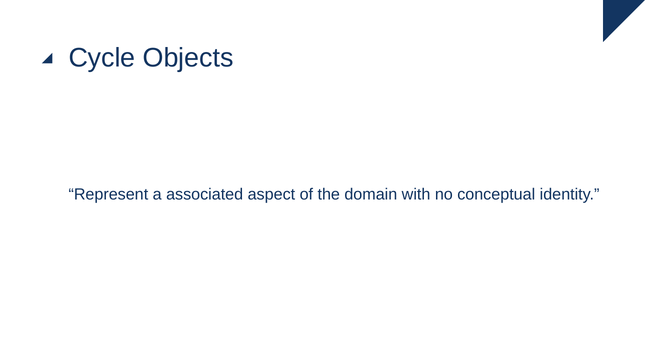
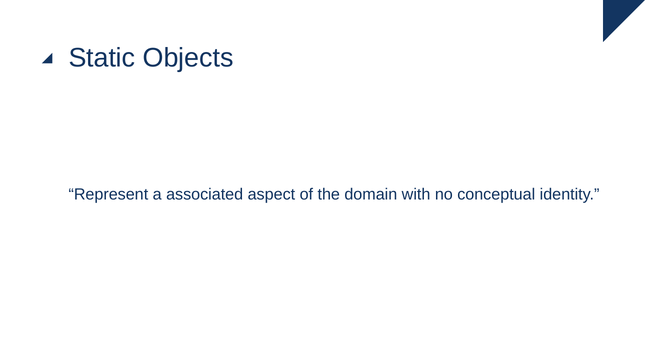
Cycle: Cycle -> Static
